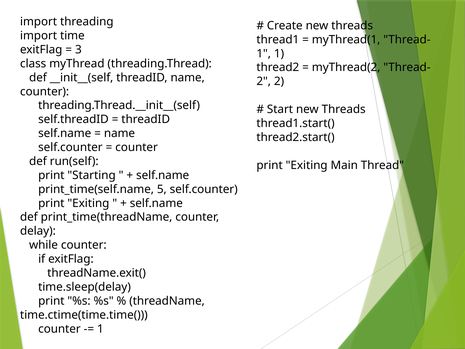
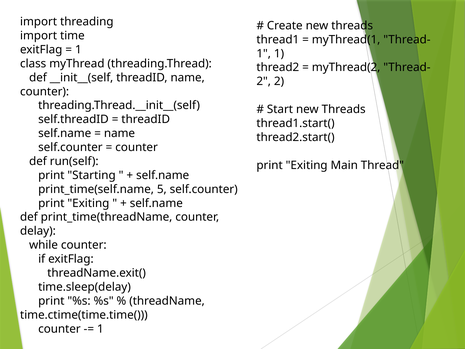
3 at (78, 50): 3 -> 1
